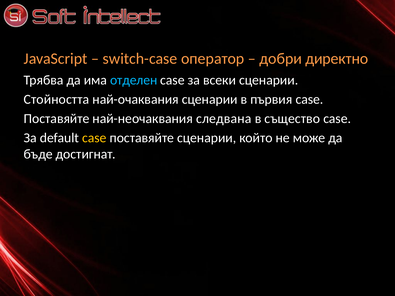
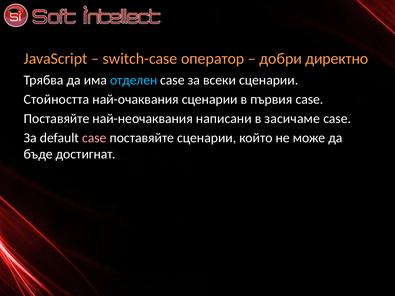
следвана: следвана -> написани
същество: същество -> засичаме
case at (94, 138) colour: yellow -> pink
